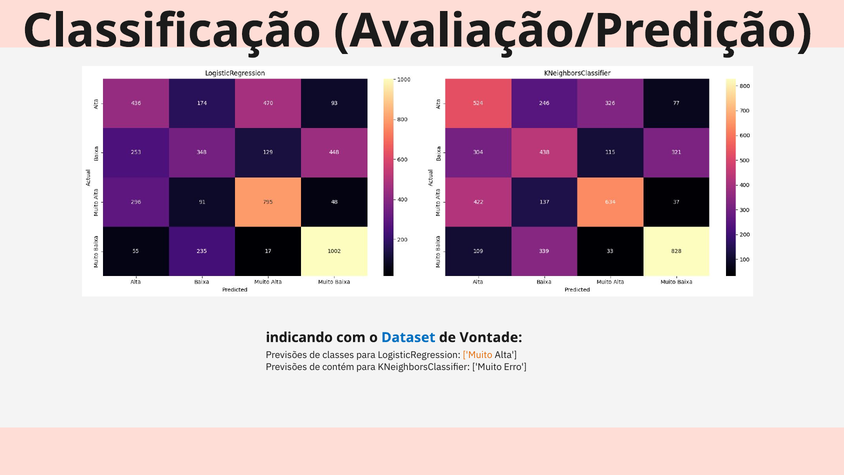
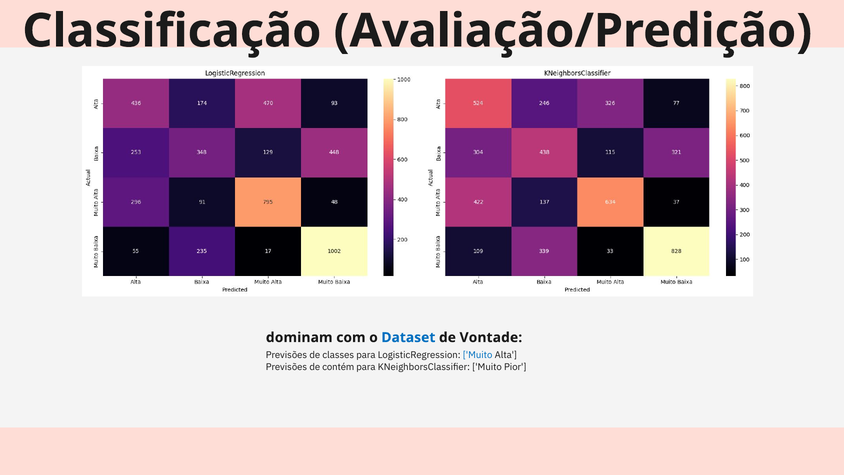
indicando: indicando -> dominam
Muito at (478, 355) colour: orange -> blue
Erro: Erro -> Pior
